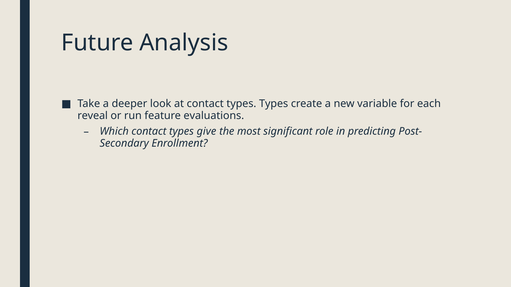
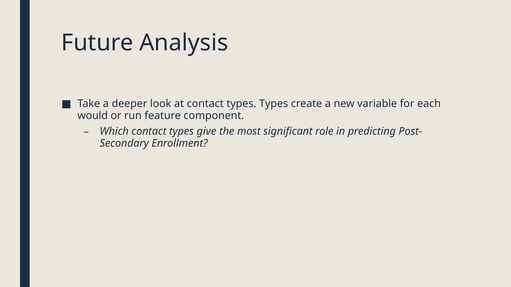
reveal: reveal -> would
evaluations: evaluations -> component
